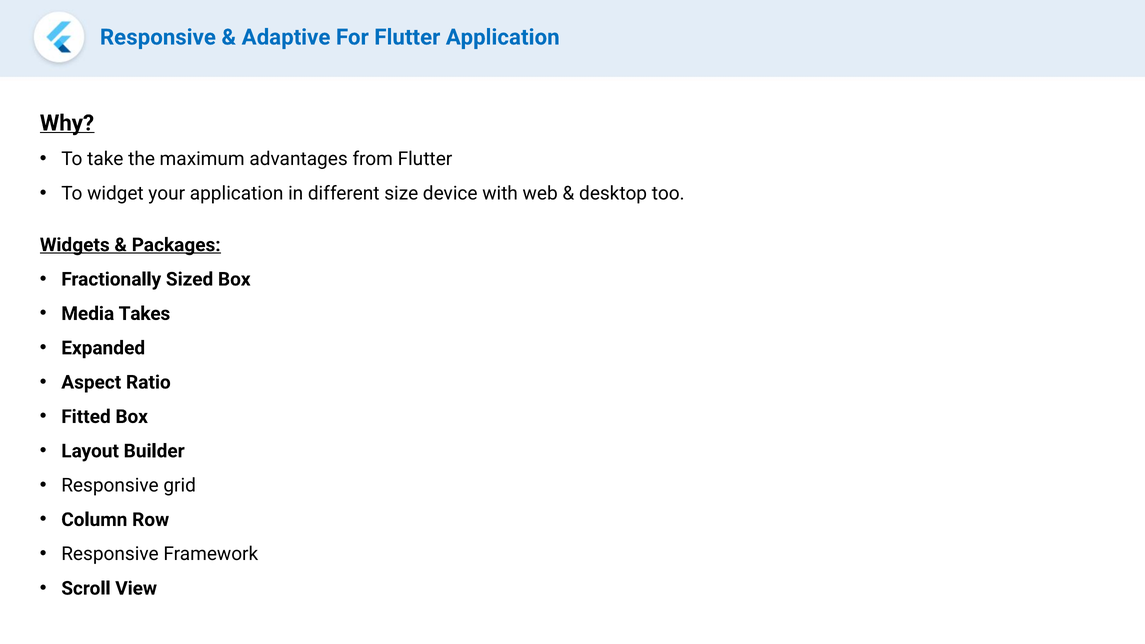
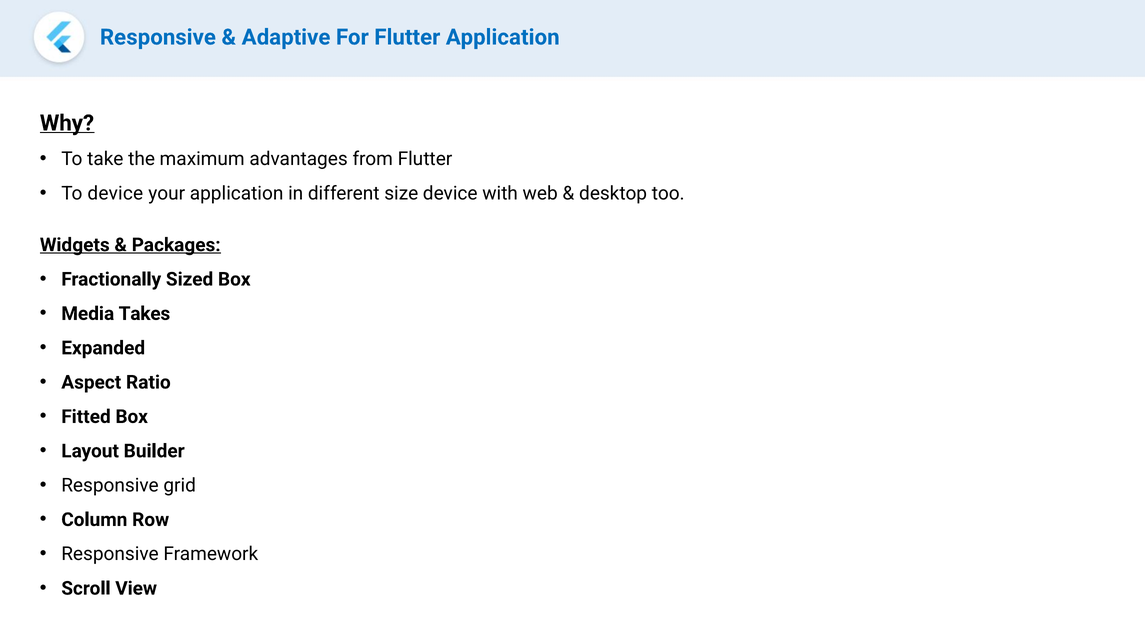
To widget: widget -> device
